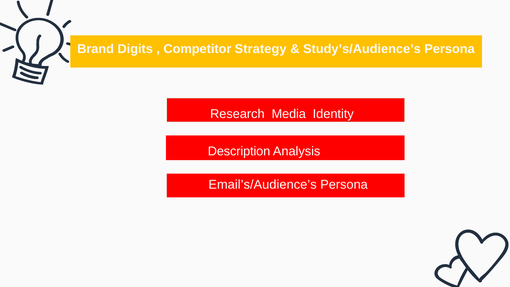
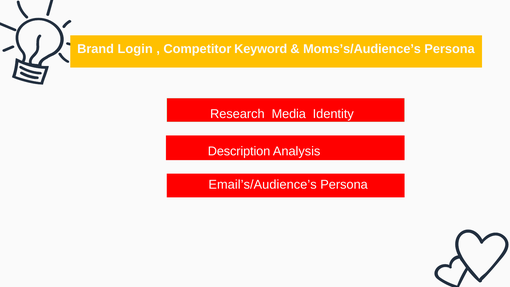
Digits: Digits -> Login
Strategy: Strategy -> Keyword
Study’s/Audience’s: Study’s/Audience’s -> Moms’s/Audience’s
